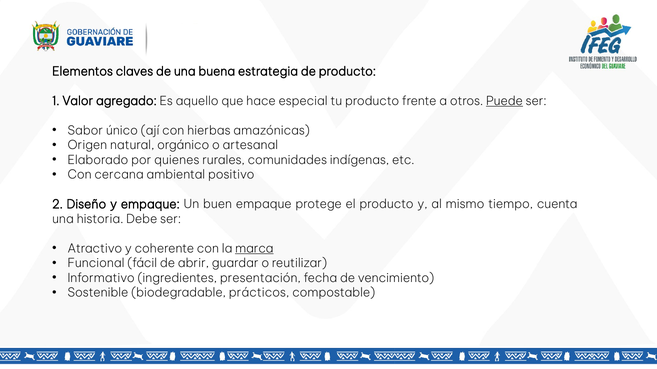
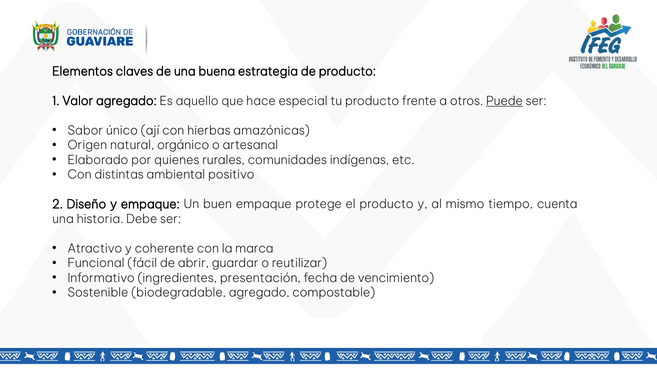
cercana: cercana -> distintas
marca underline: present -> none
biodegradable prácticos: prácticos -> agregado
